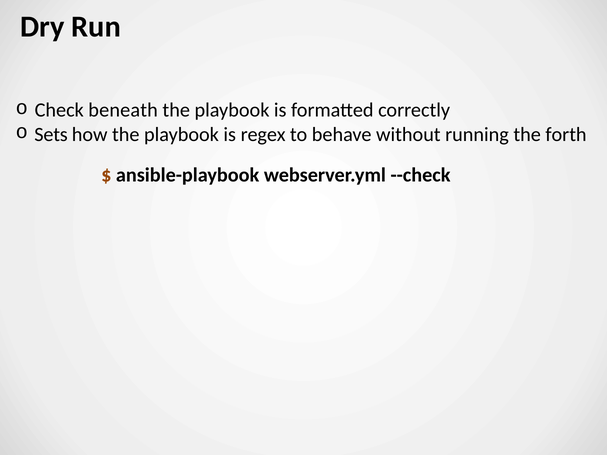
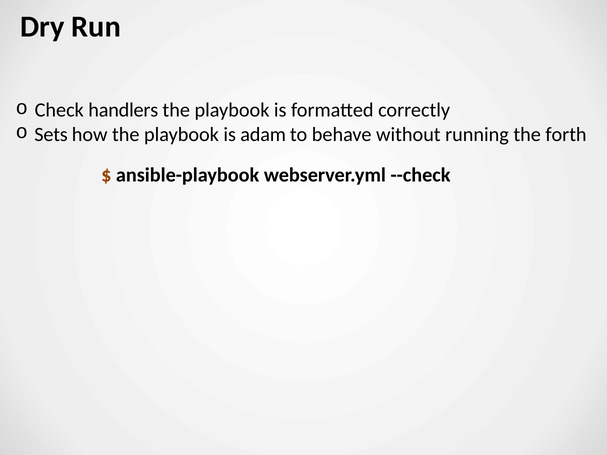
beneath: beneath -> handlers
regex: regex -> adam
